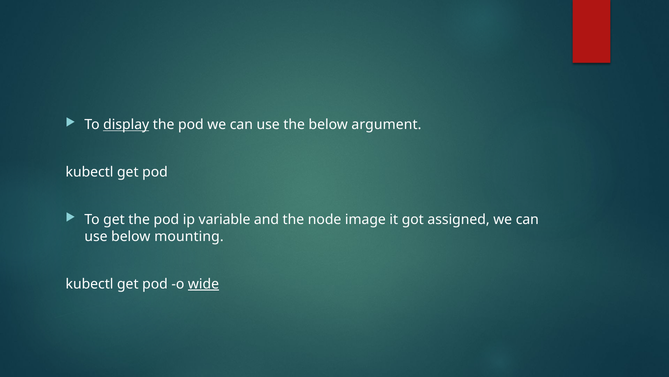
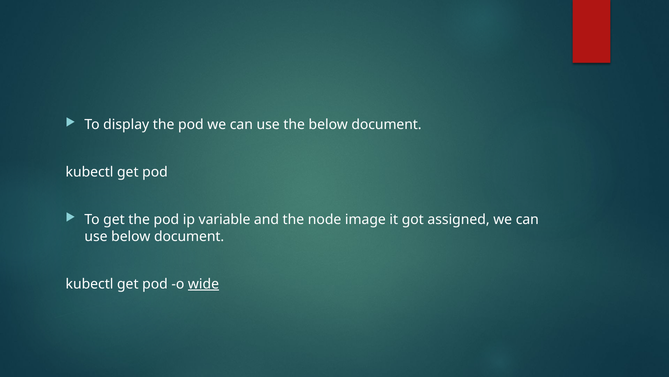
display underline: present -> none
the below argument: argument -> document
use below mounting: mounting -> document
